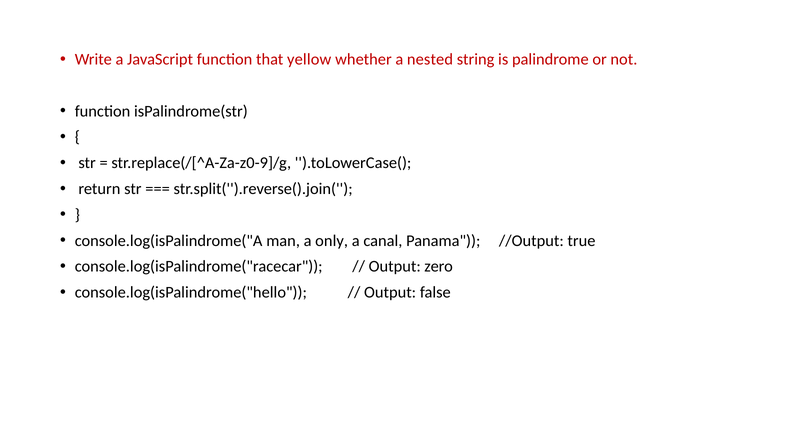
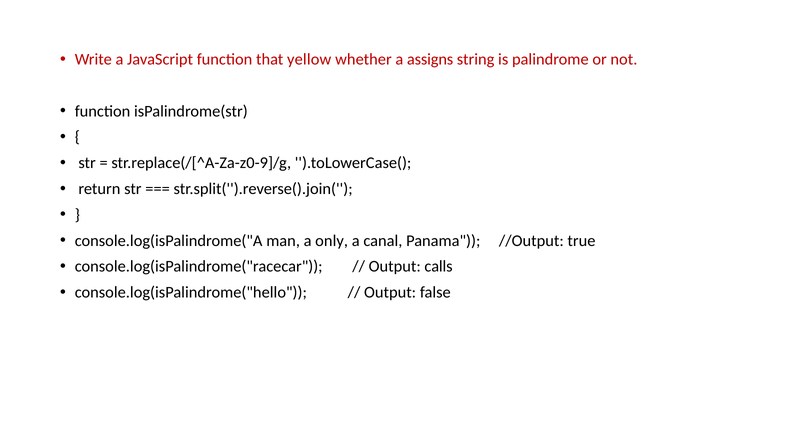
nested: nested -> assigns
zero: zero -> calls
